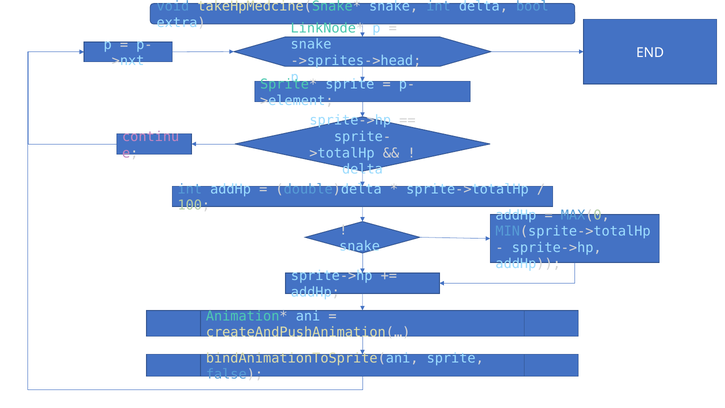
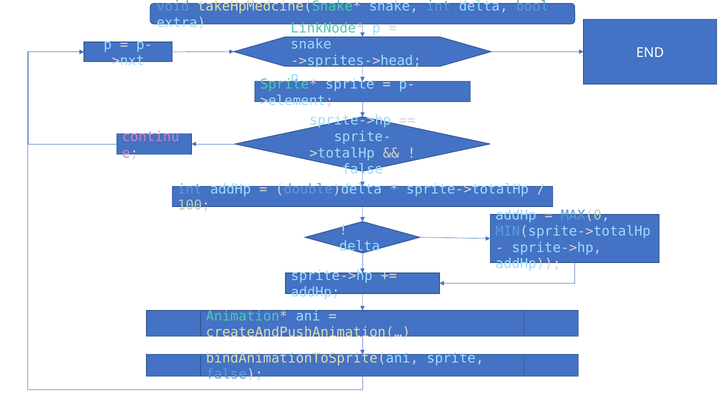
delta at (362, 169): delta -> false
snake at (360, 246): snake -> delta
